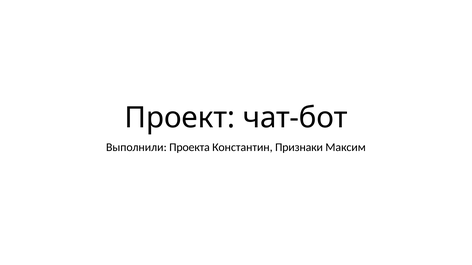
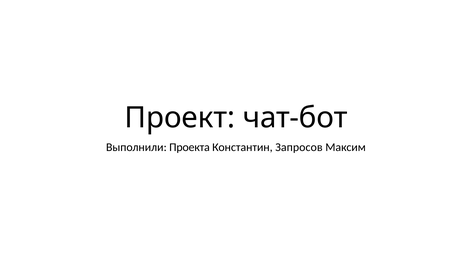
Признаки: Признаки -> Запросов
